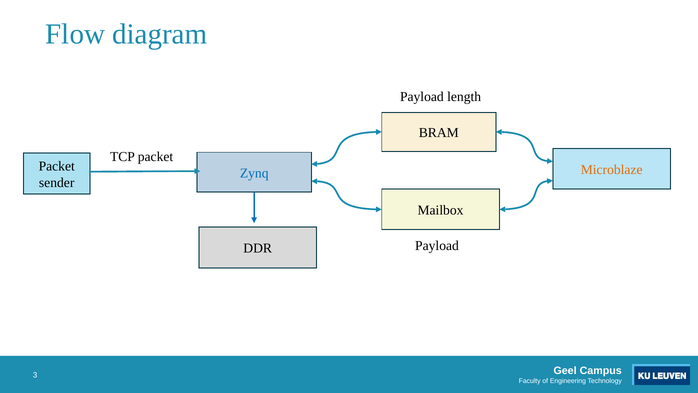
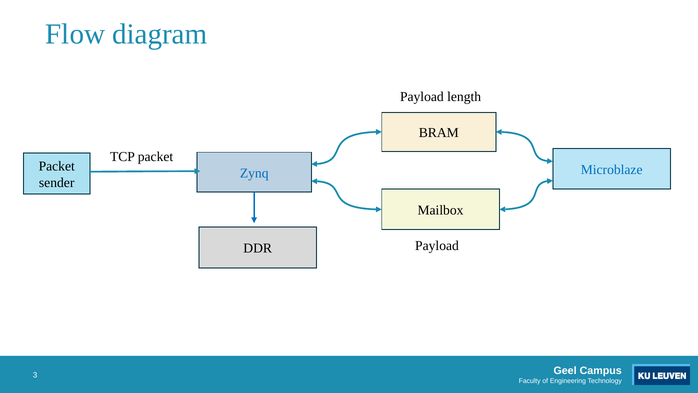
Microblaze colour: orange -> blue
